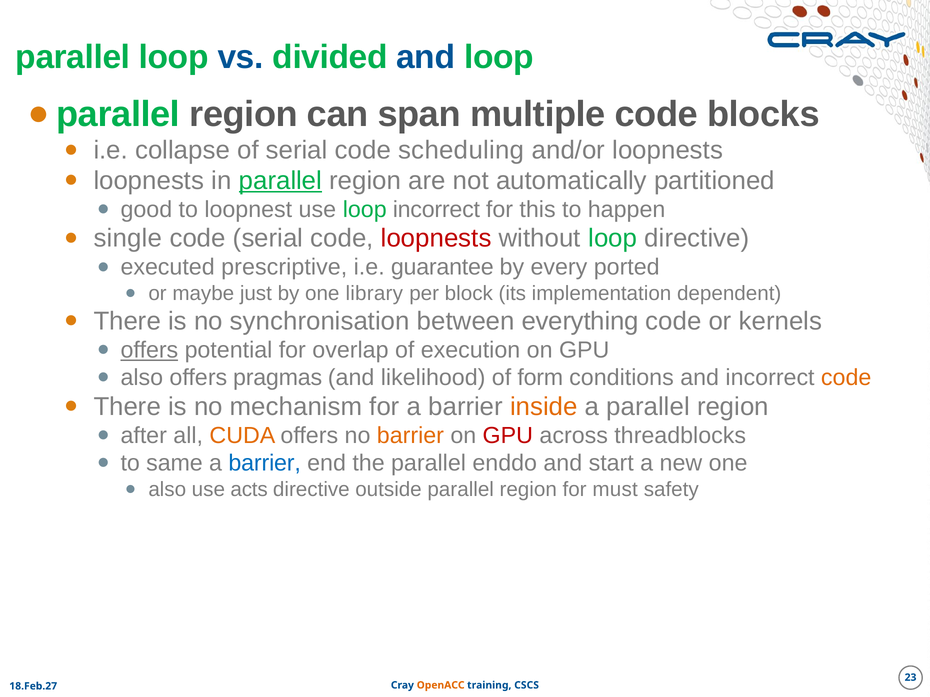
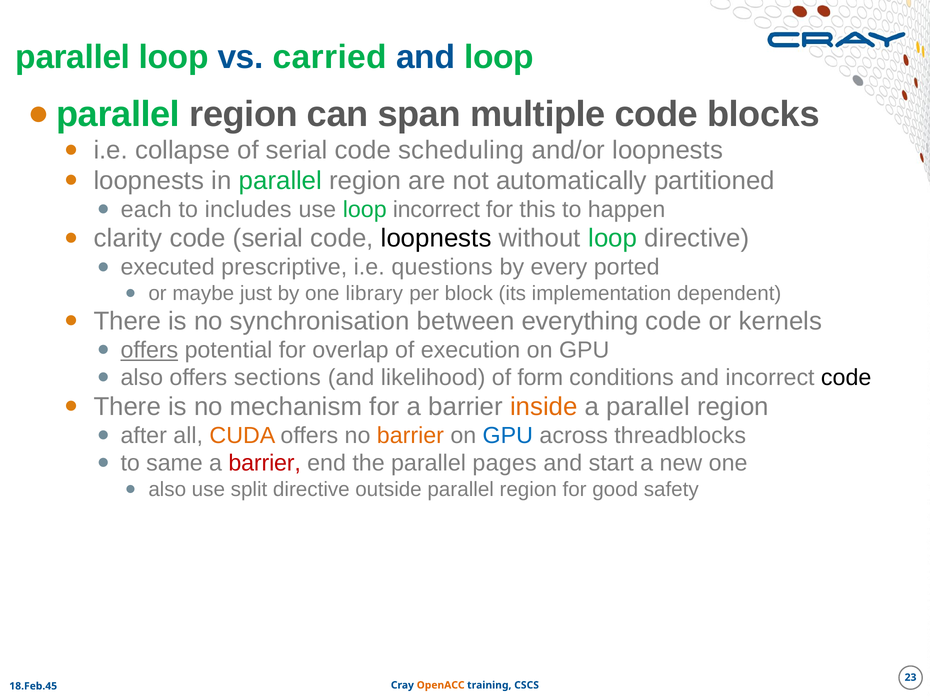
divided: divided -> carried
parallel at (280, 181) underline: present -> none
good: good -> each
loopnest: loopnest -> includes
single: single -> clarity
loopnests at (436, 239) colour: red -> black
guarantee: guarantee -> questions
pragmas: pragmas -> sections
code at (846, 378) colour: orange -> black
GPU at (508, 436) colour: red -> blue
barrier at (265, 463) colour: blue -> red
enddo: enddo -> pages
acts: acts -> split
must: must -> good
18.Feb.27: 18.Feb.27 -> 18.Feb.45
